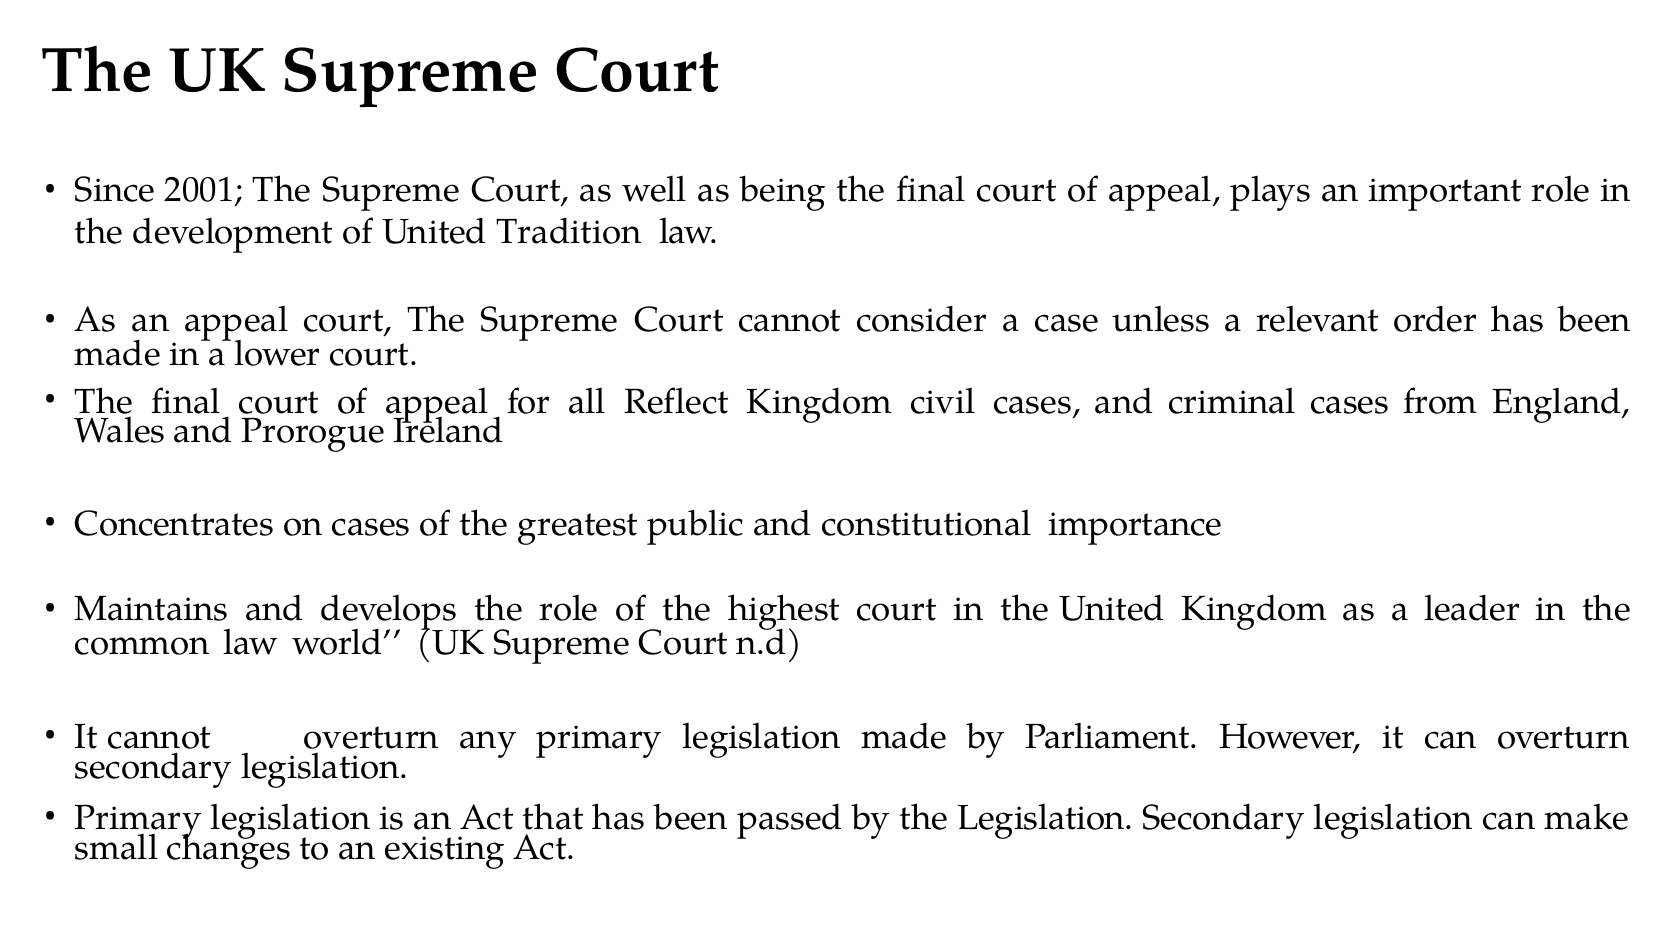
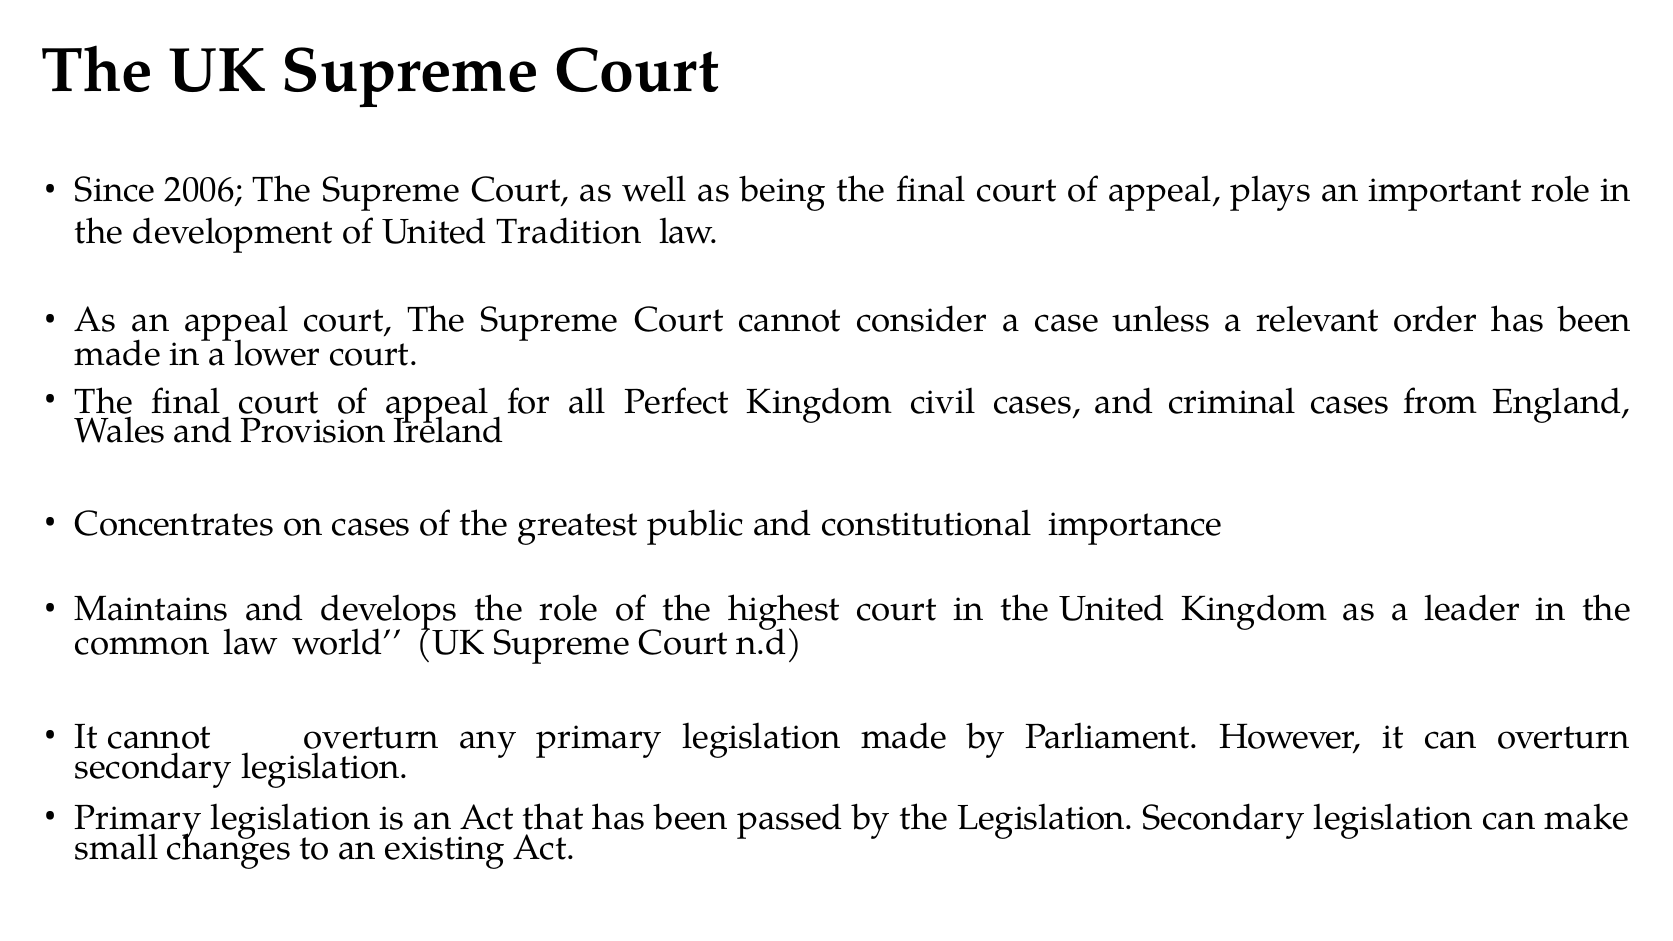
2001: 2001 -> 2006
Reflect: Reflect -> Perfect
Prorogue: Prorogue -> Provision
